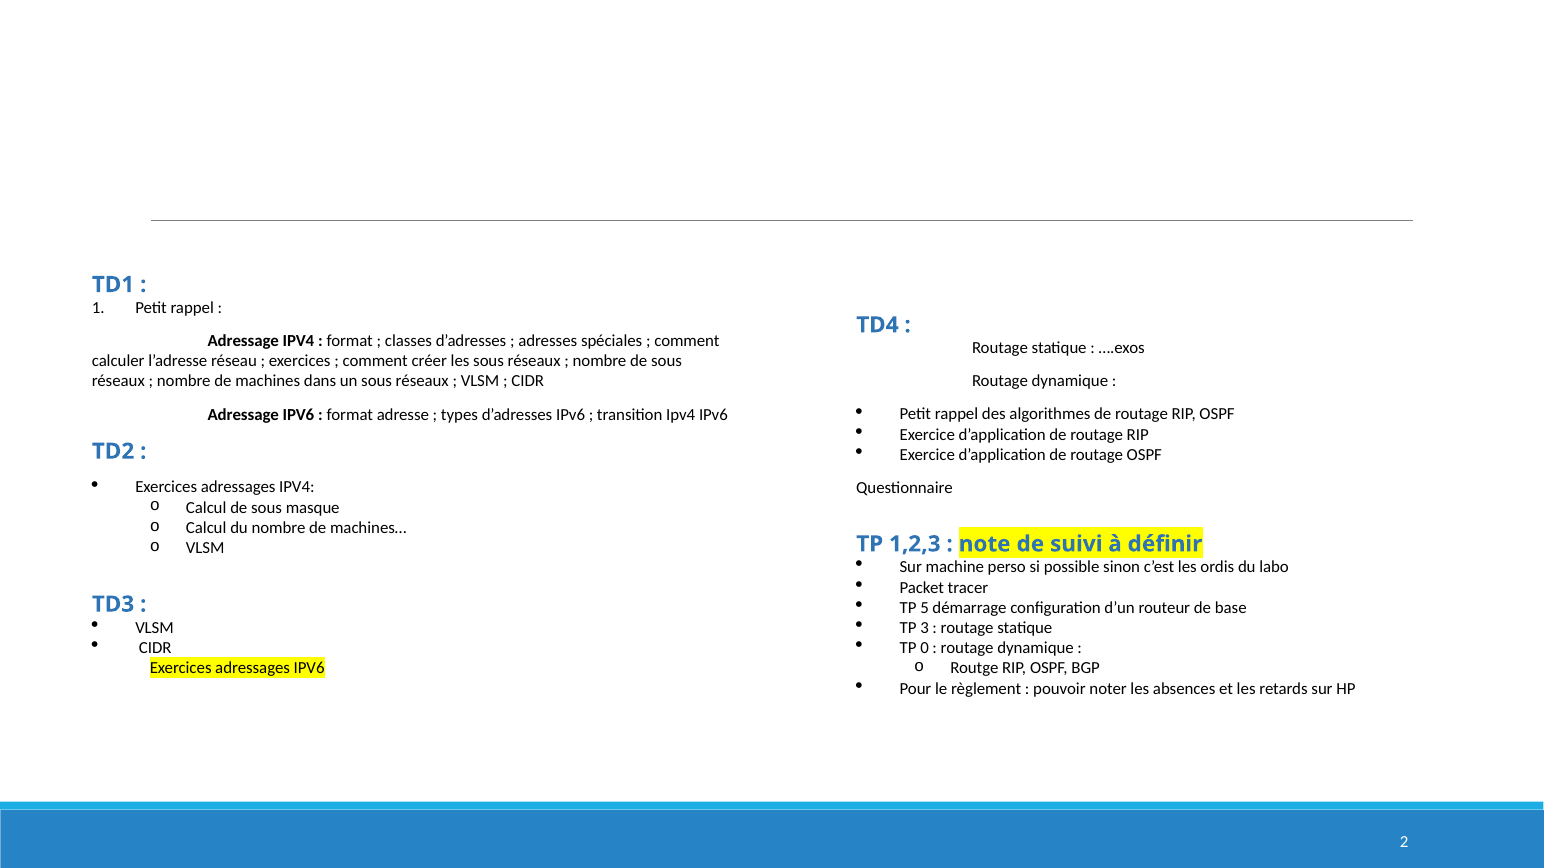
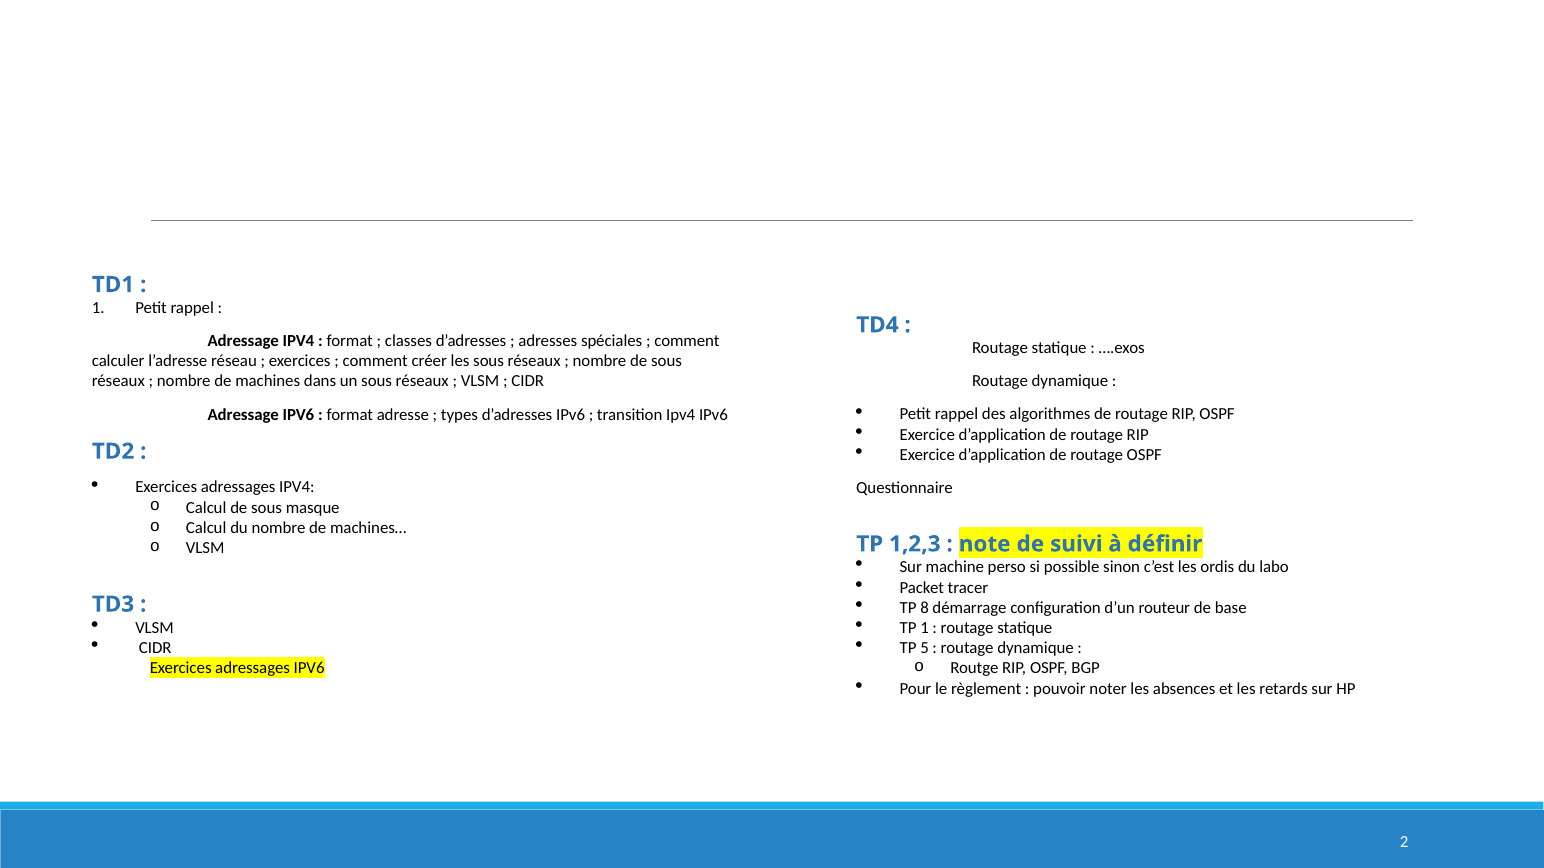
5: 5 -> 8
TP 3: 3 -> 1
0: 0 -> 5
